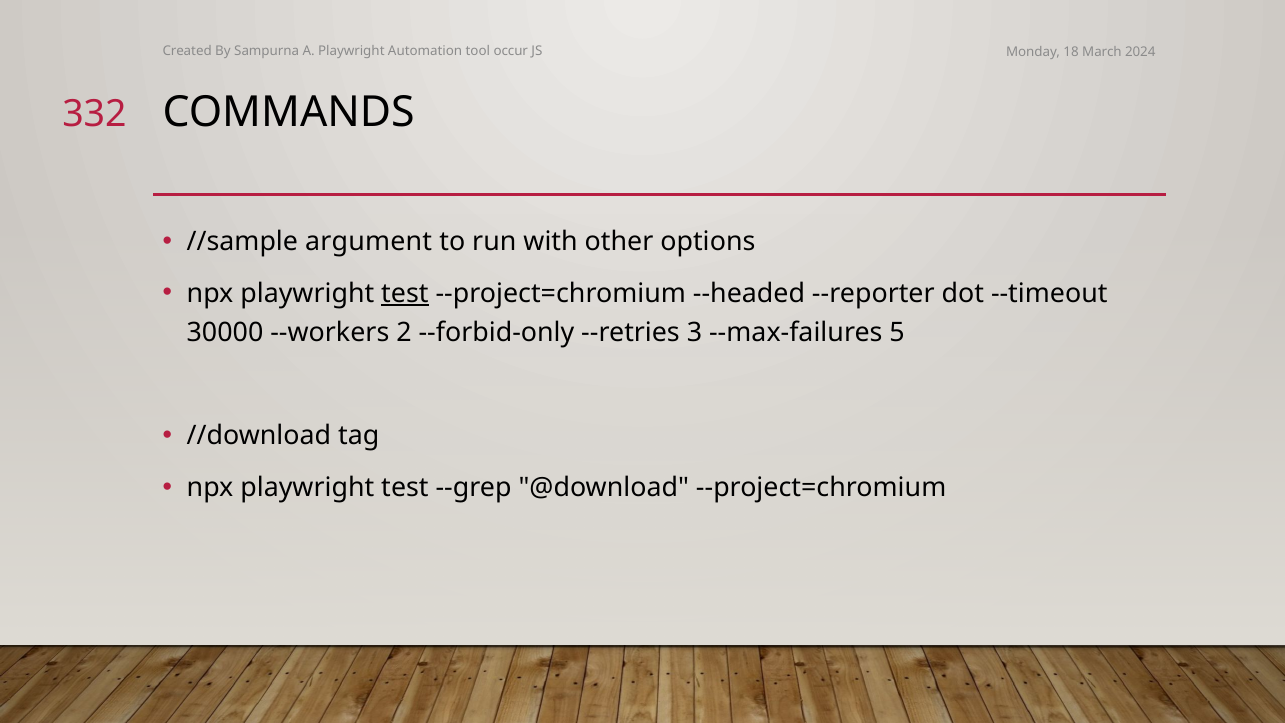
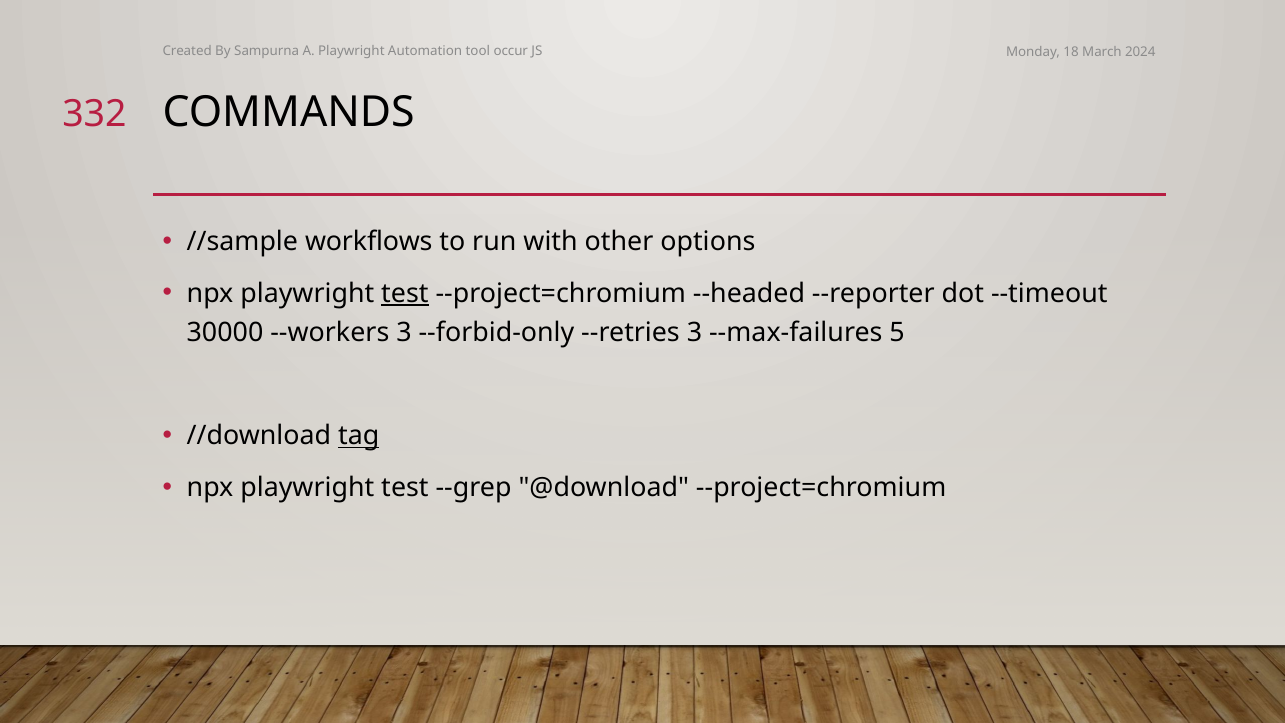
argument: argument -> workflows
--workers 2: 2 -> 3
tag underline: none -> present
